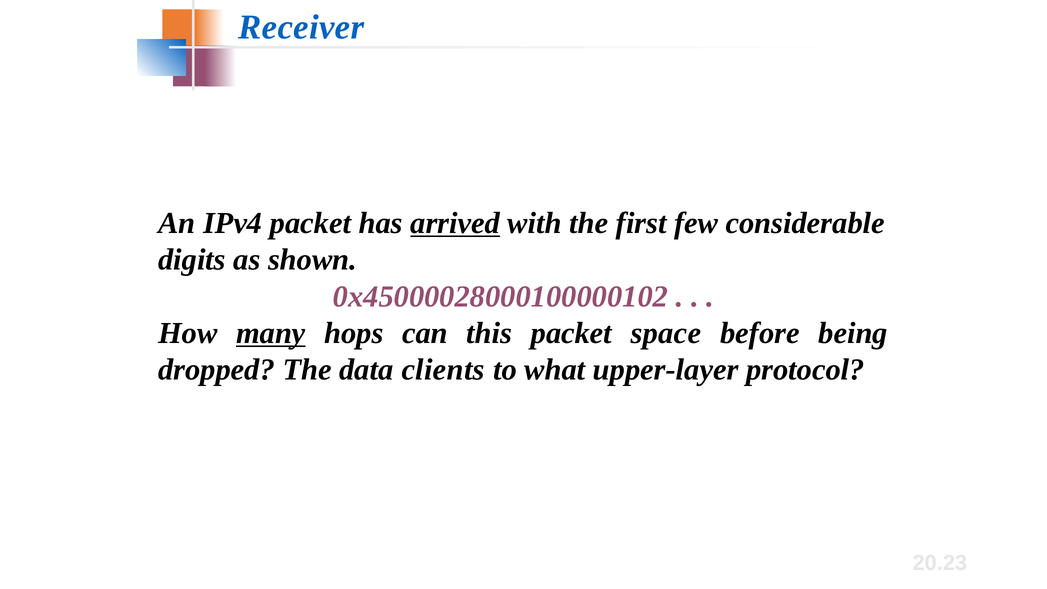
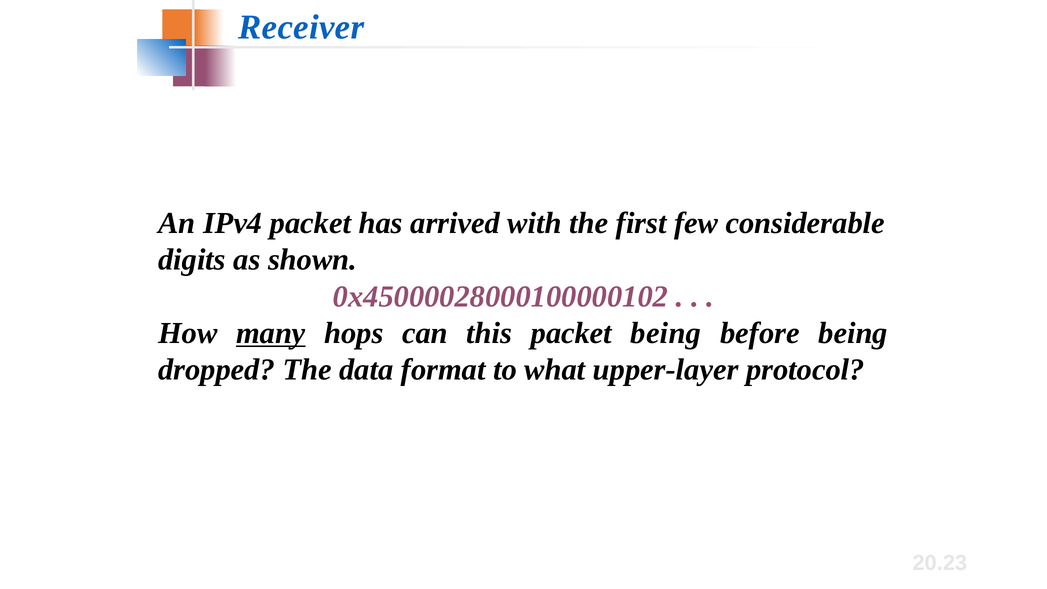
arrived underline: present -> none
packet space: space -> being
clients: clients -> format
